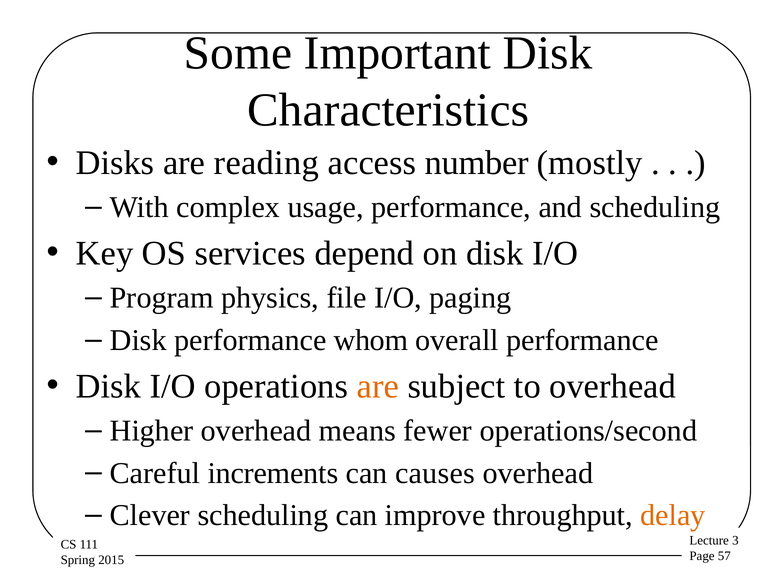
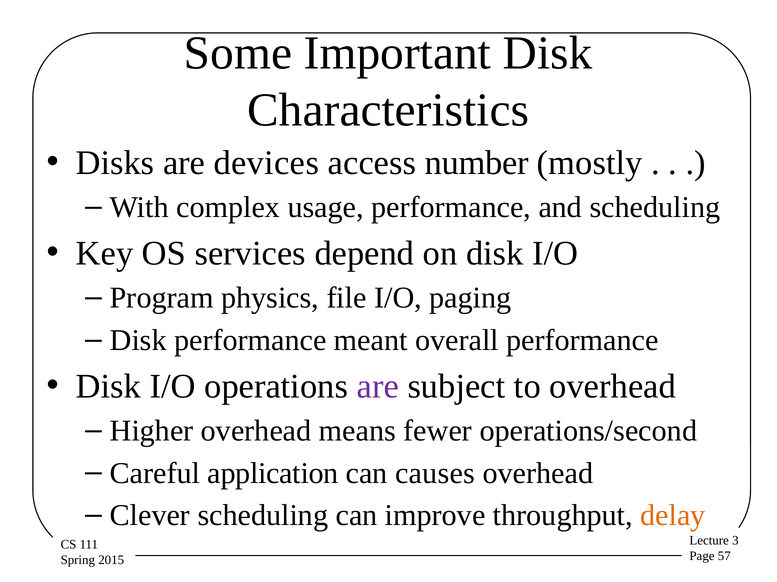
reading: reading -> devices
whom: whom -> meant
are at (378, 387) colour: orange -> purple
increments: increments -> application
